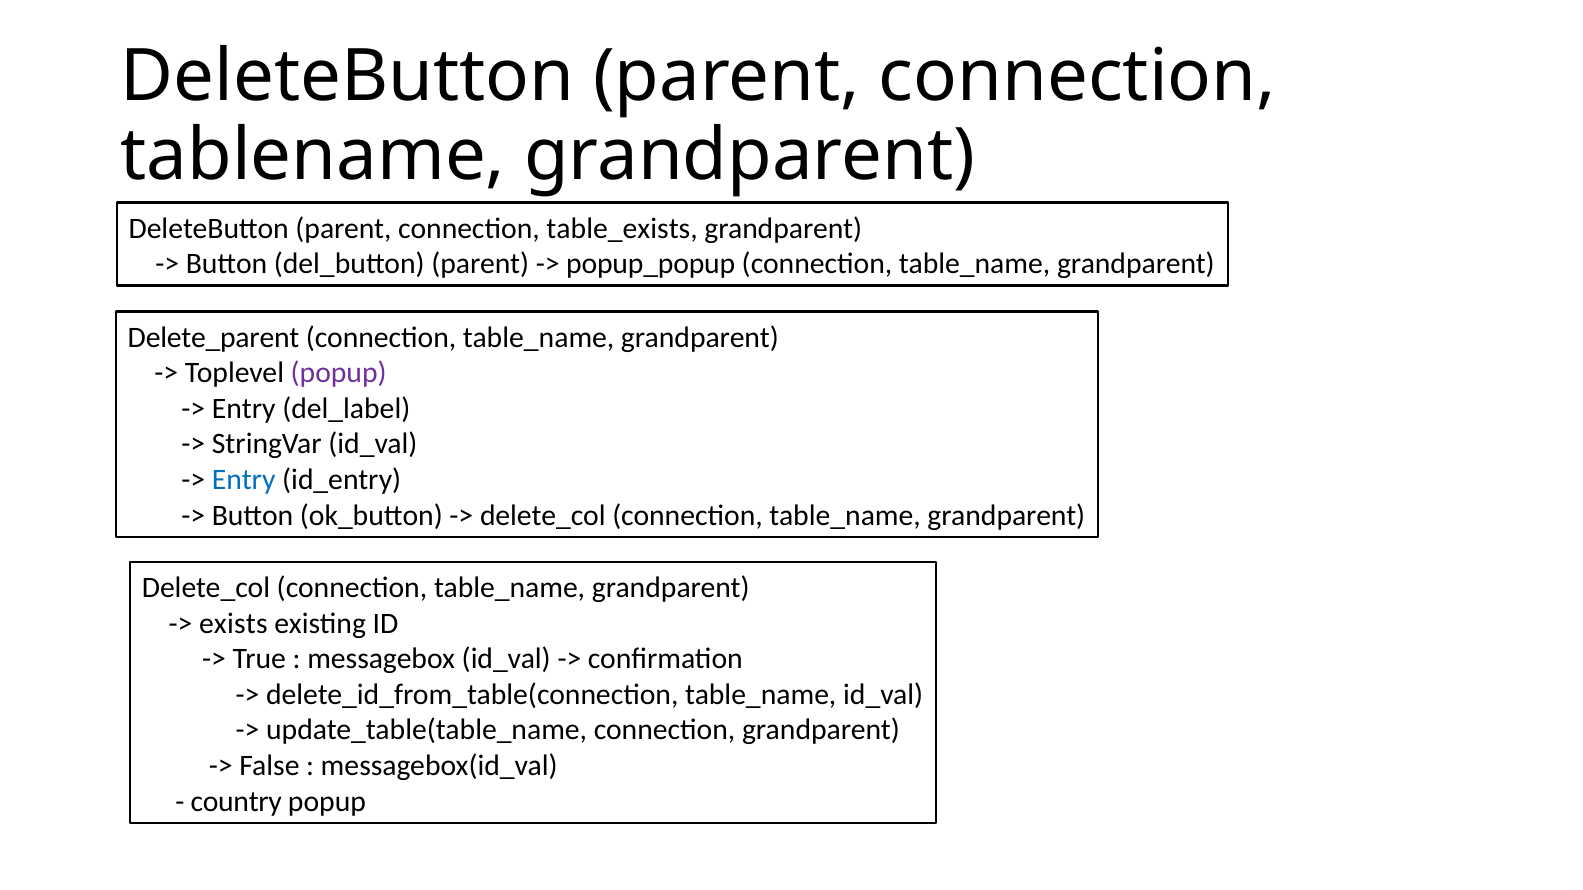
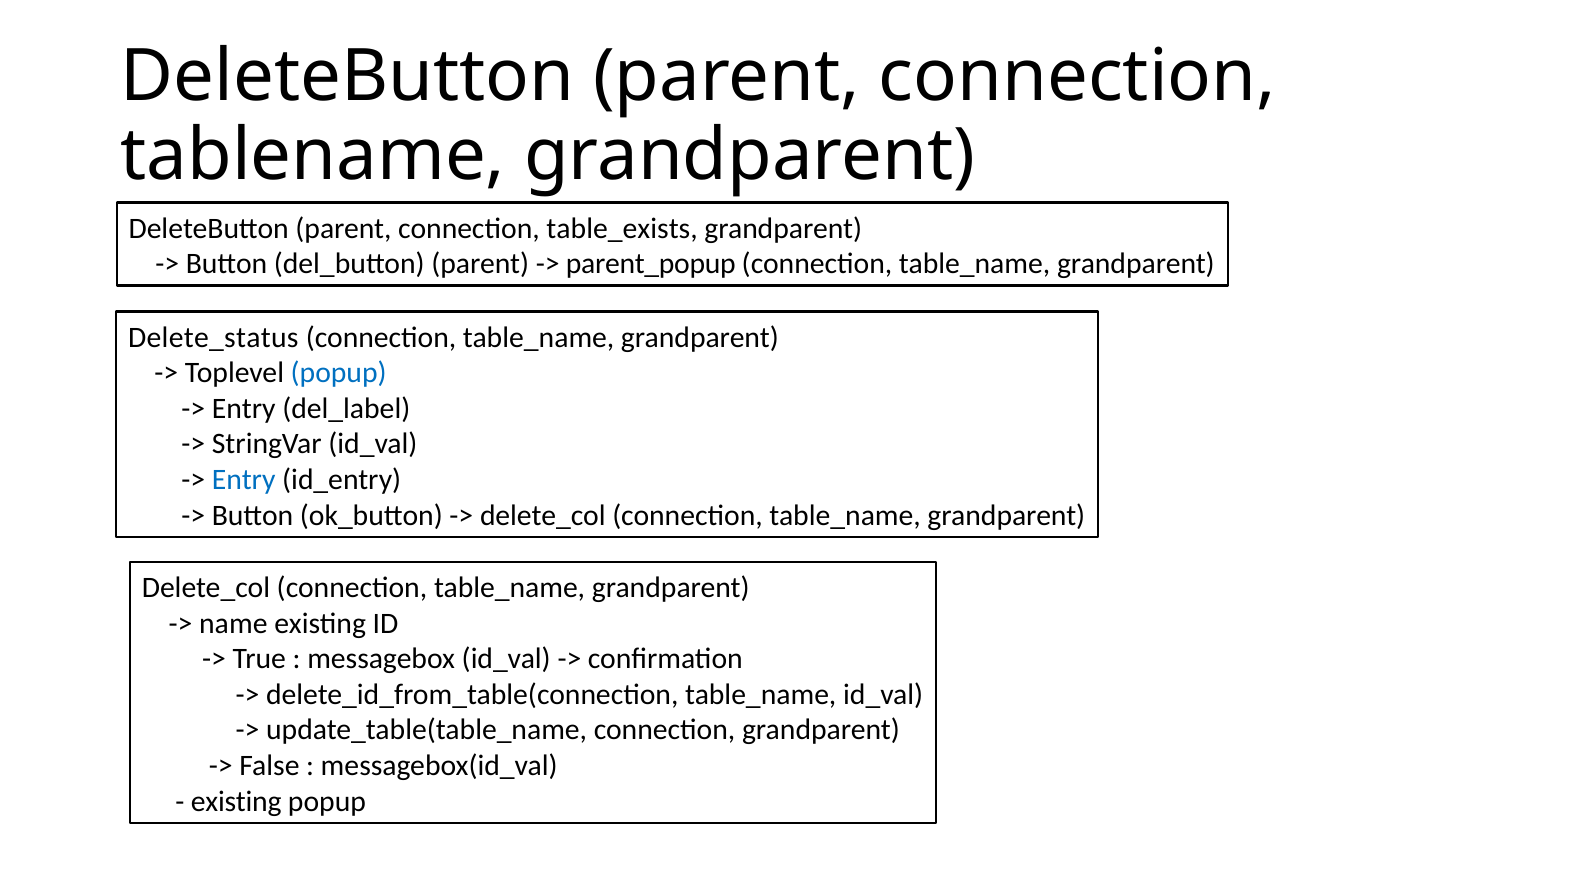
popup_popup: popup_popup -> parent_popup
Delete_parent: Delete_parent -> Delete_status
popup at (339, 373) colour: purple -> blue
exists: exists -> name
country at (236, 802): country -> existing
